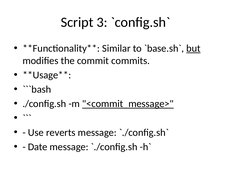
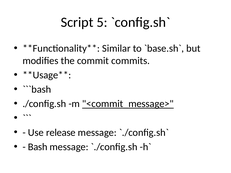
3: 3 -> 5
but underline: present -> none
reverts: reverts -> release
Date: Date -> Bash
